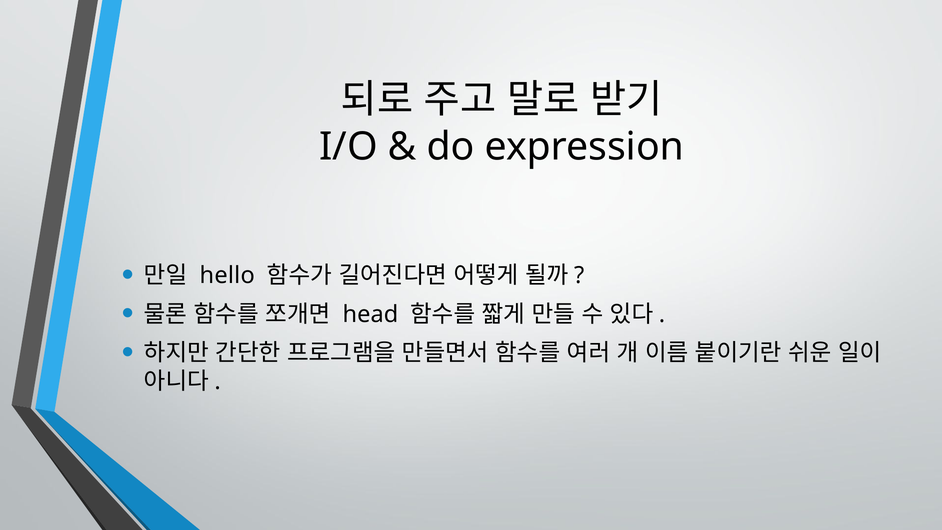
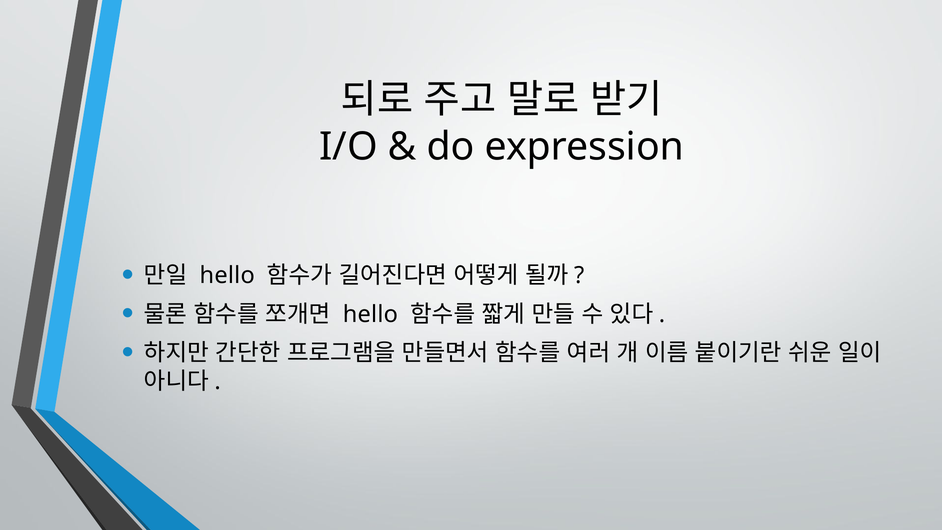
head at (370, 314): head -> hello
